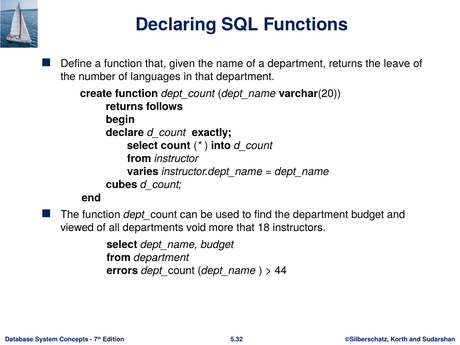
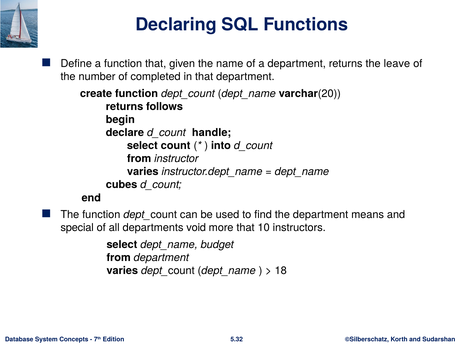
languages: languages -> completed
exactly: exactly -> handle
department budget: budget -> means
viewed: viewed -> special
18: 18 -> 10
errors at (122, 271): errors -> varies
44: 44 -> 18
